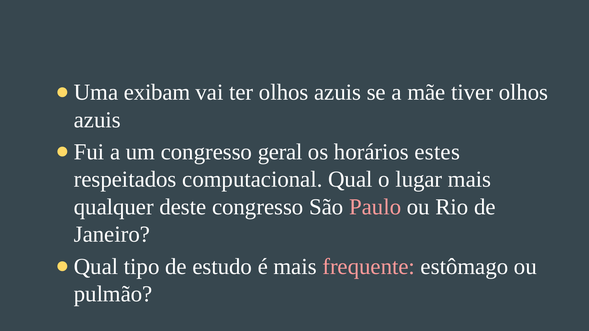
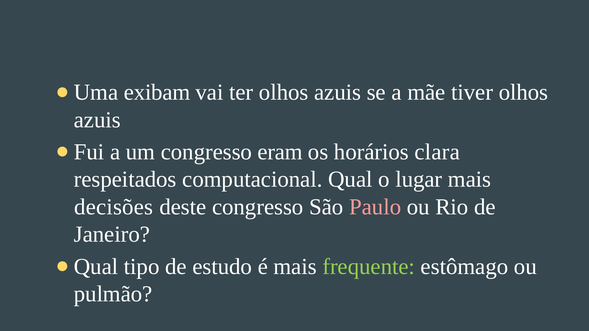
geral: geral -> eram
estes: estes -> clara
qualquer: qualquer -> decisões
frequente colour: pink -> light green
